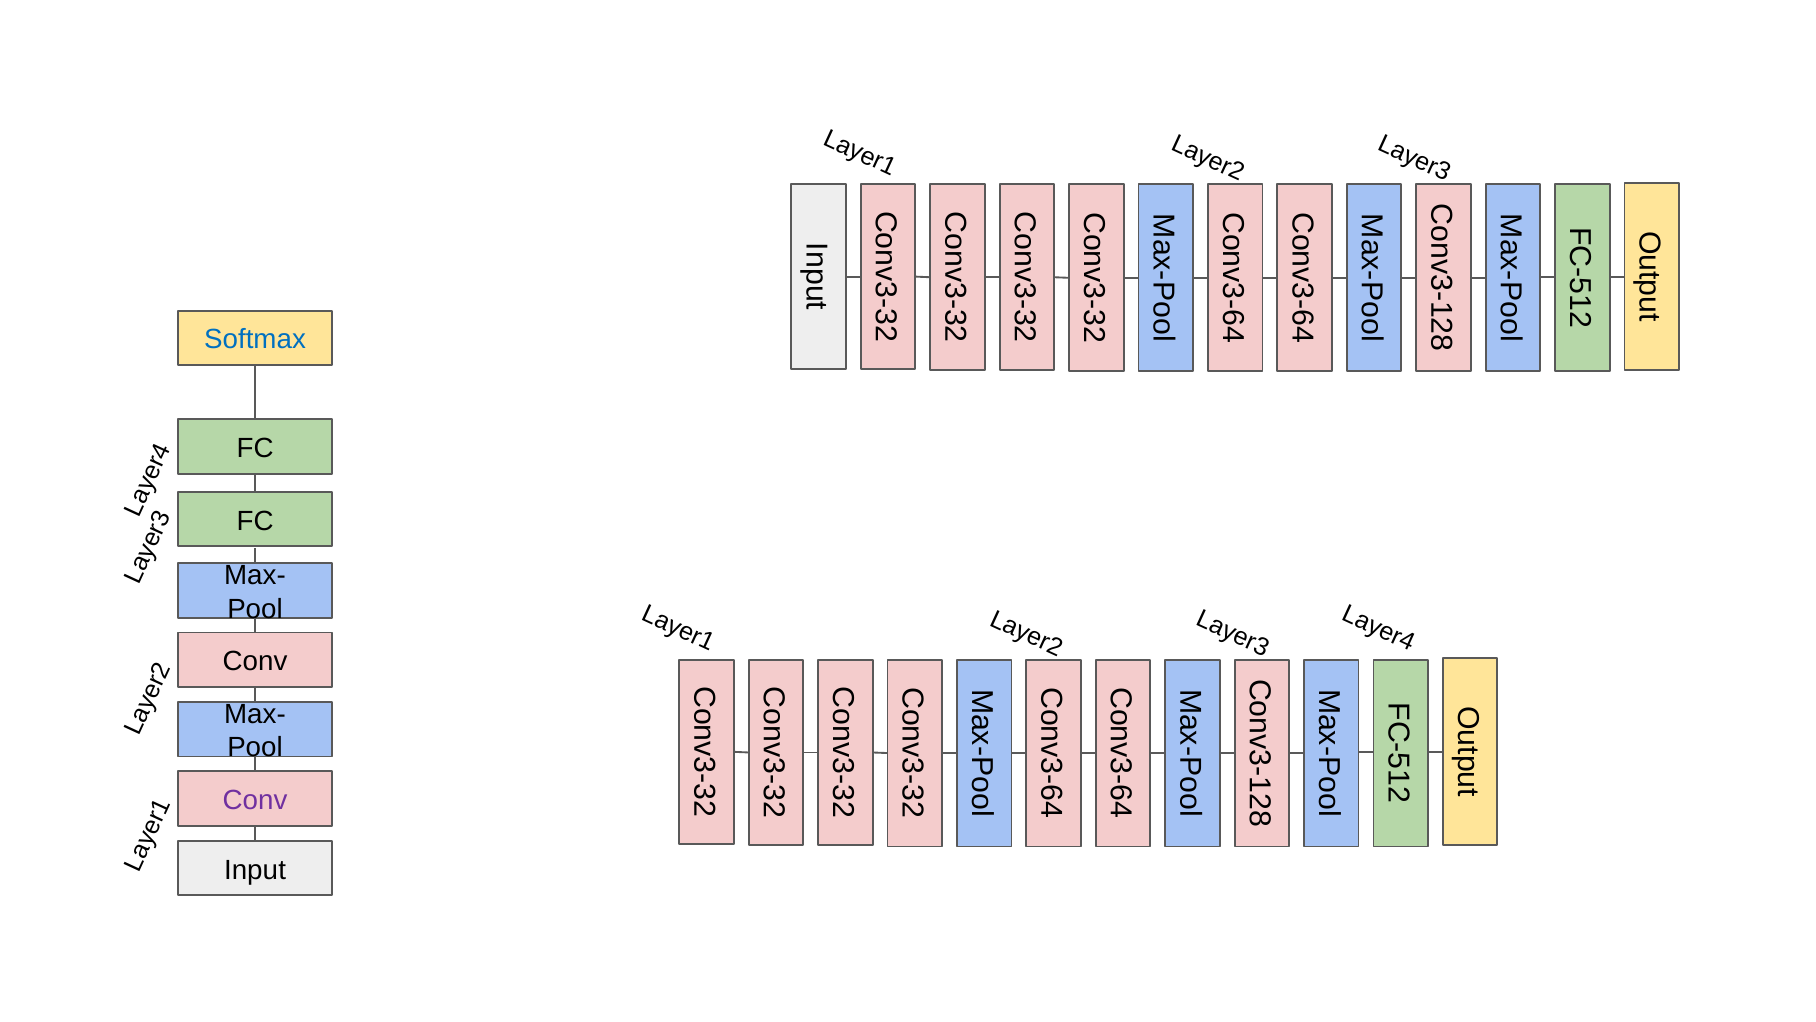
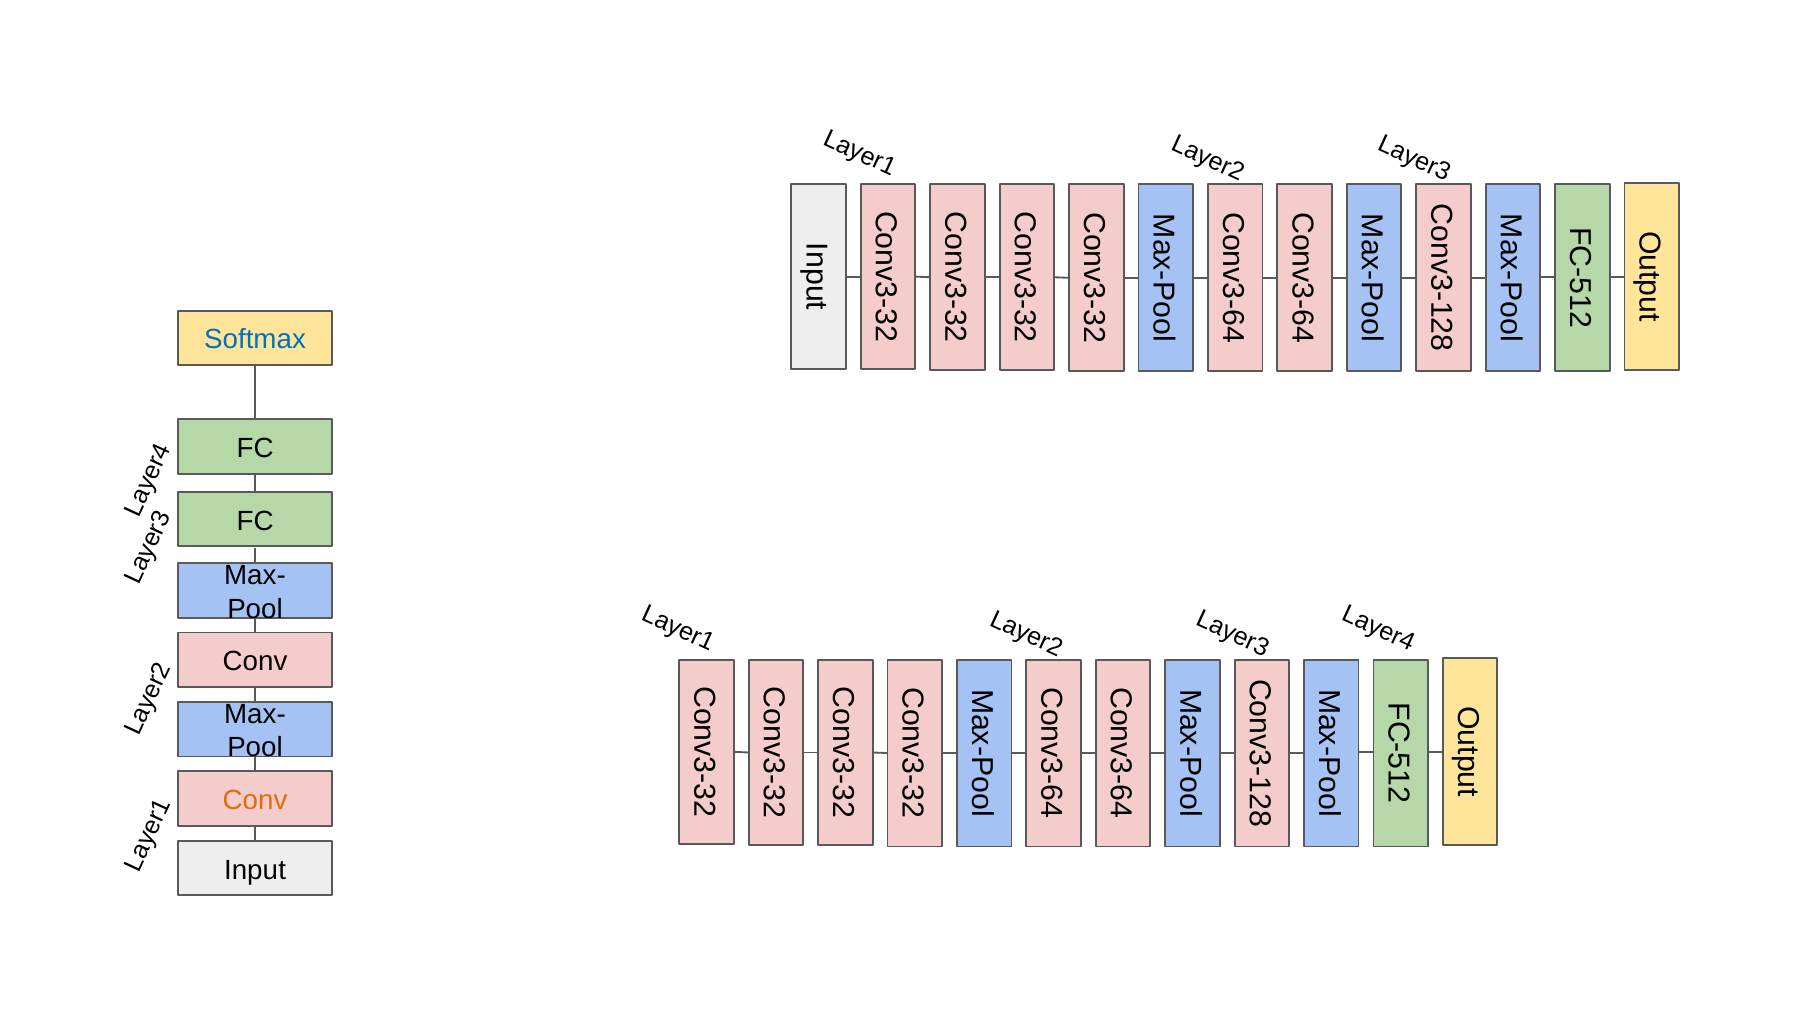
Conv at (255, 800) colour: purple -> orange
